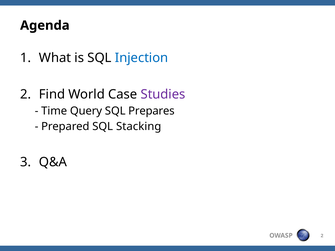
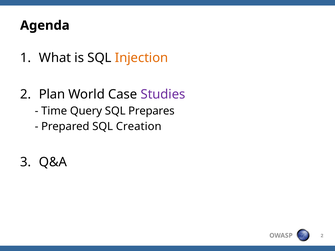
Injection colour: blue -> orange
Find: Find -> Plan
Stacking: Stacking -> Creation
